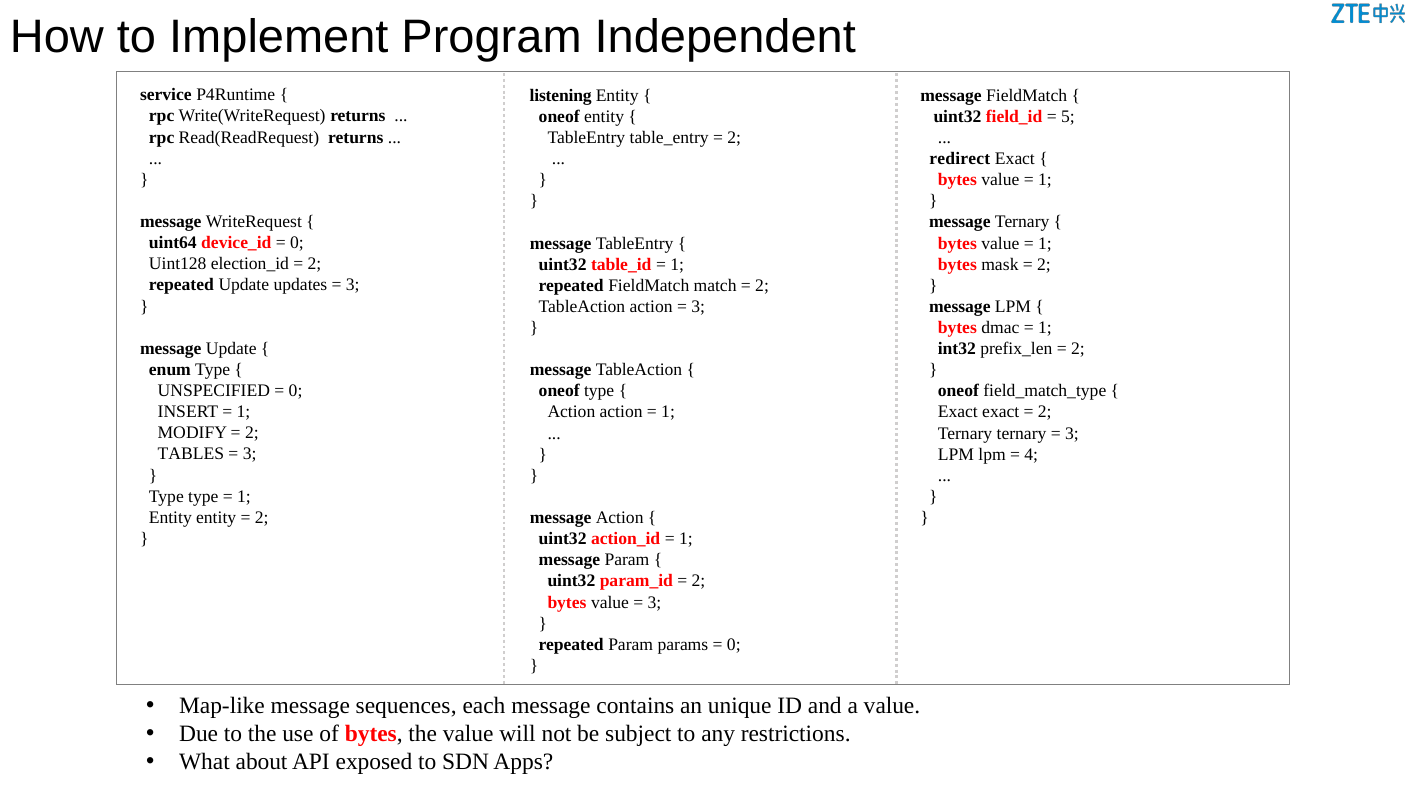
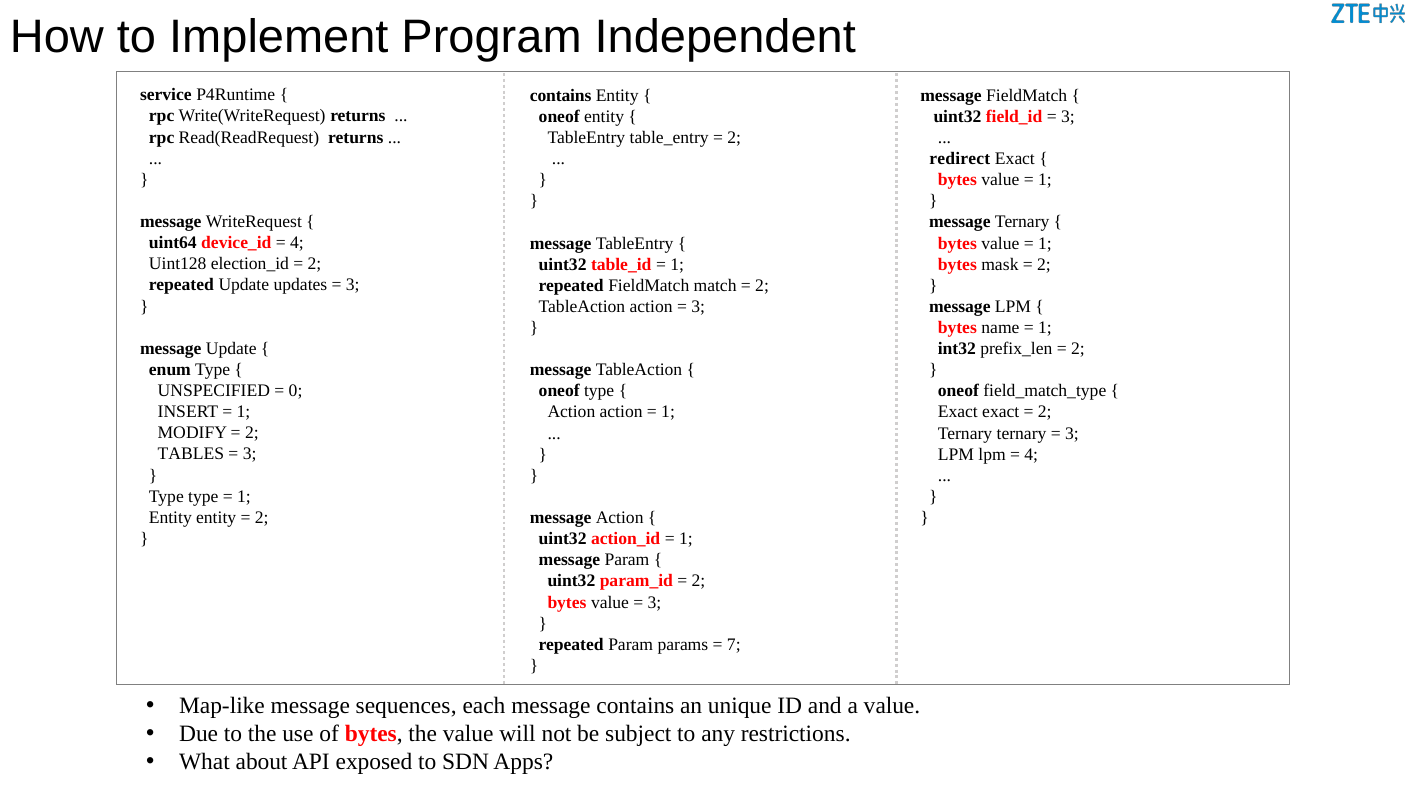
listening at (561, 95): listening -> contains
5 at (1068, 117): 5 -> 3
0 at (297, 243): 0 -> 4
dmac: dmac -> name
0 at (734, 645): 0 -> 7
